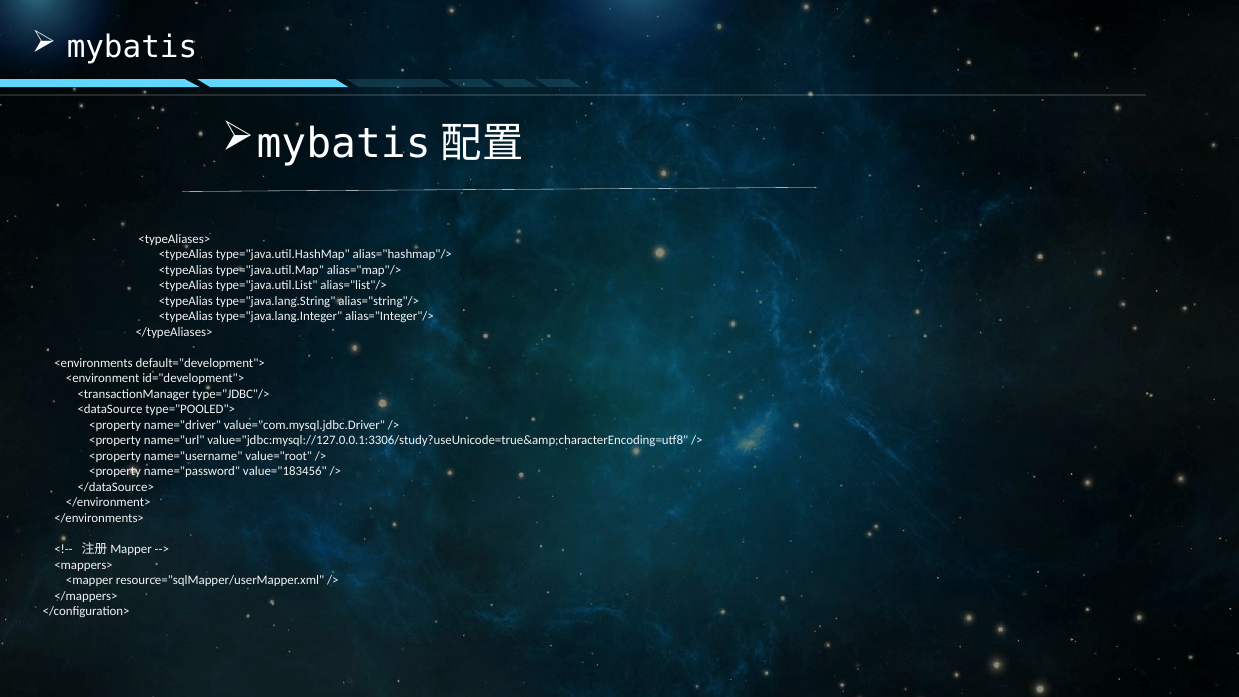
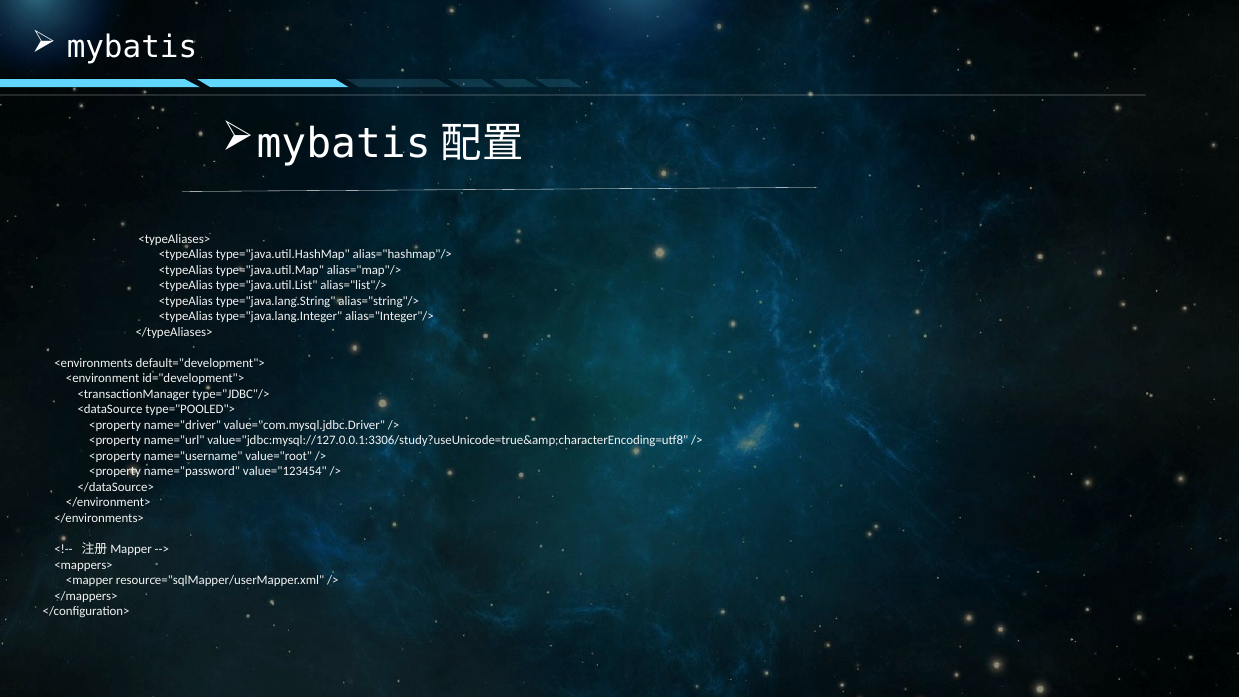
value="183456: value="183456 -> value="123454
